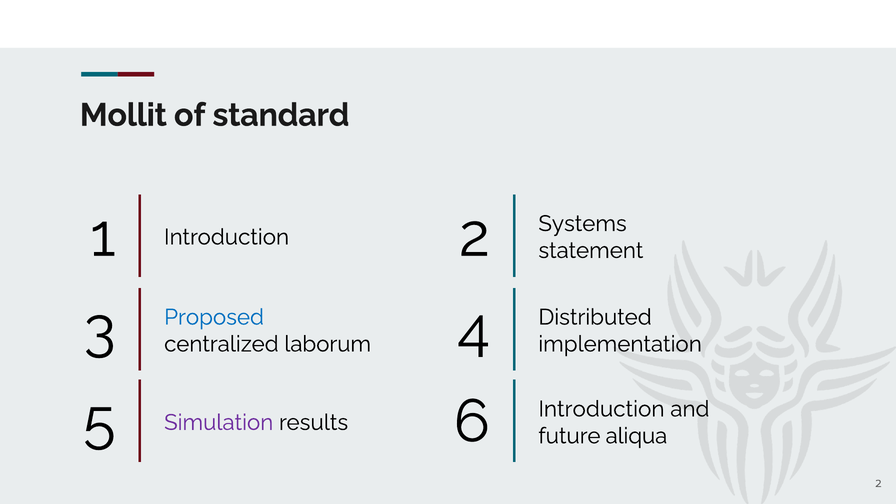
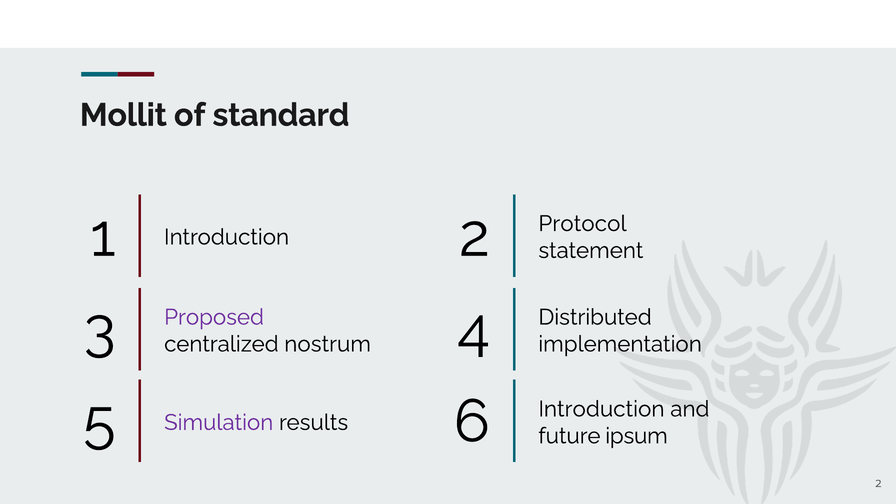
Systems: Systems -> Protocol
Proposed colour: blue -> purple
laborum: laborum -> nostrum
aliqua: aliqua -> ipsum
